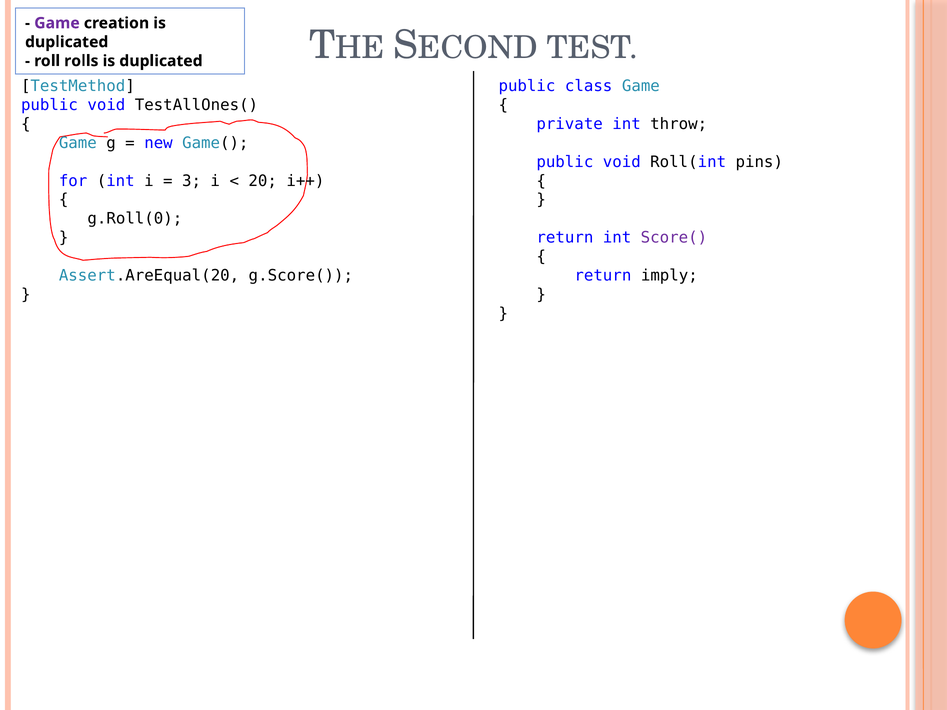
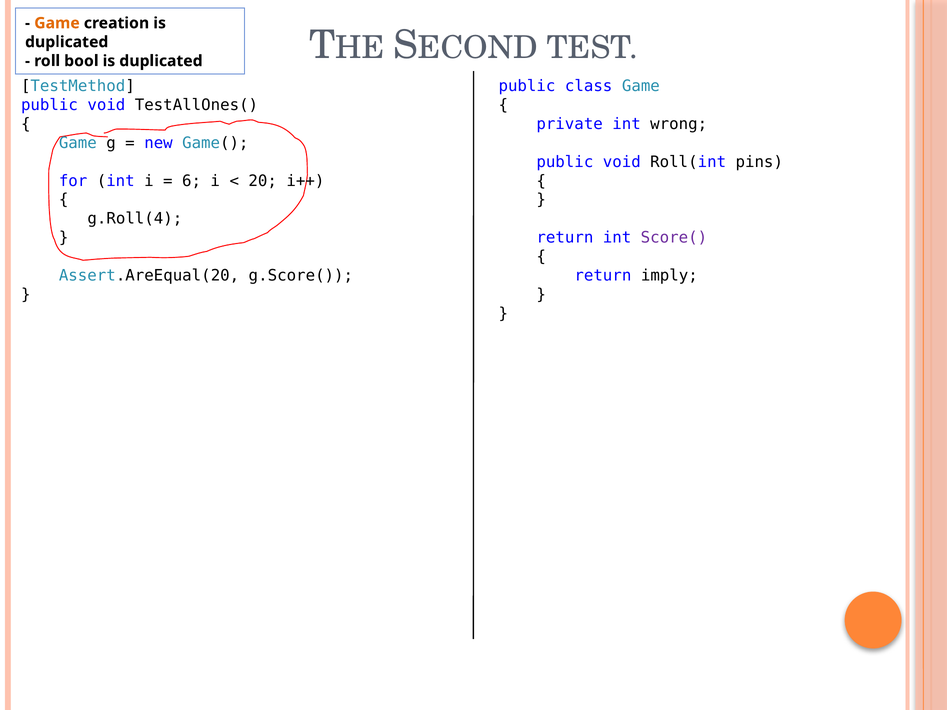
Game at (57, 23) colour: purple -> orange
rolls: rolls -> bool
throw: throw -> wrong
3: 3 -> 6
g.Roll(0: g.Roll(0 -> g.Roll(4
